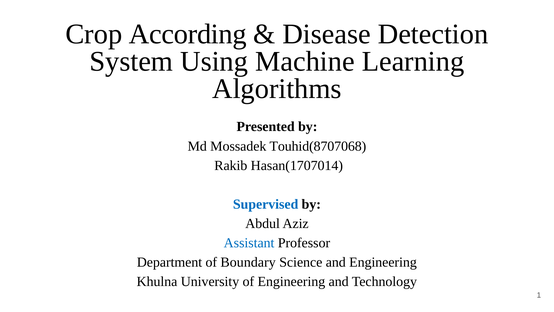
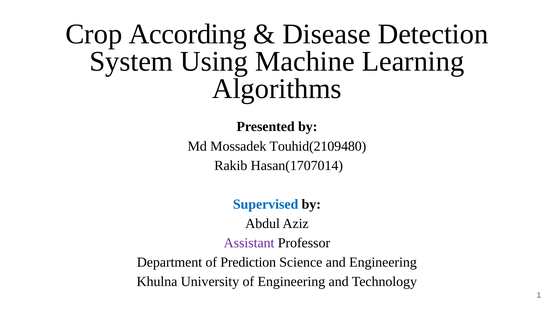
Touhid(8707068: Touhid(8707068 -> Touhid(2109480
Assistant colour: blue -> purple
Boundary: Boundary -> Prediction
